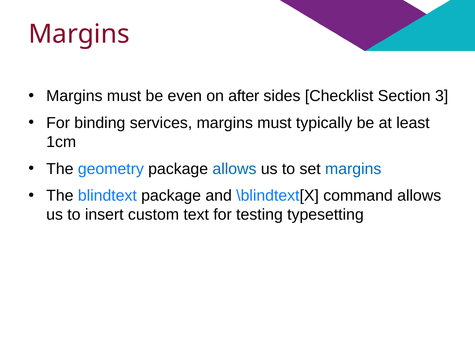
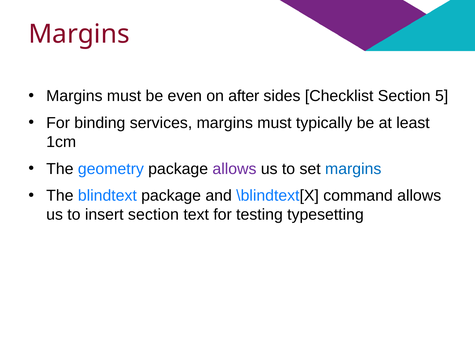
3: 3 -> 5
allows at (234, 169) colour: blue -> purple
insert custom: custom -> section
